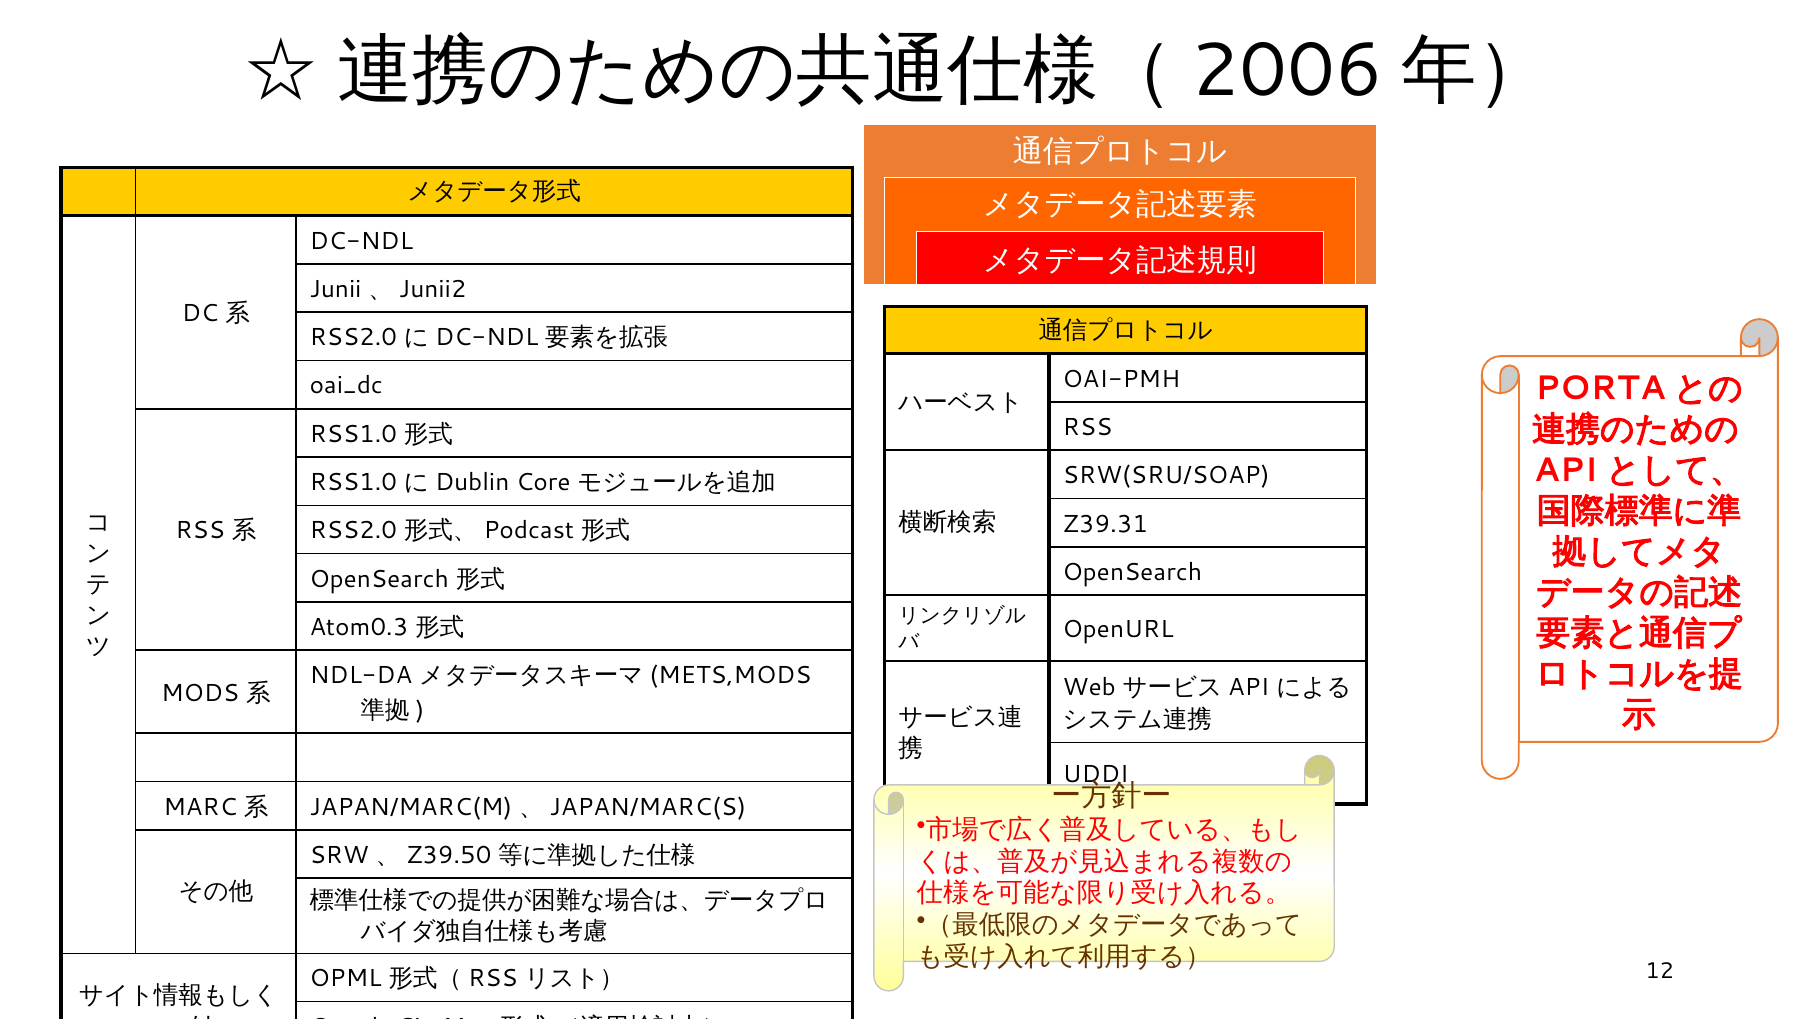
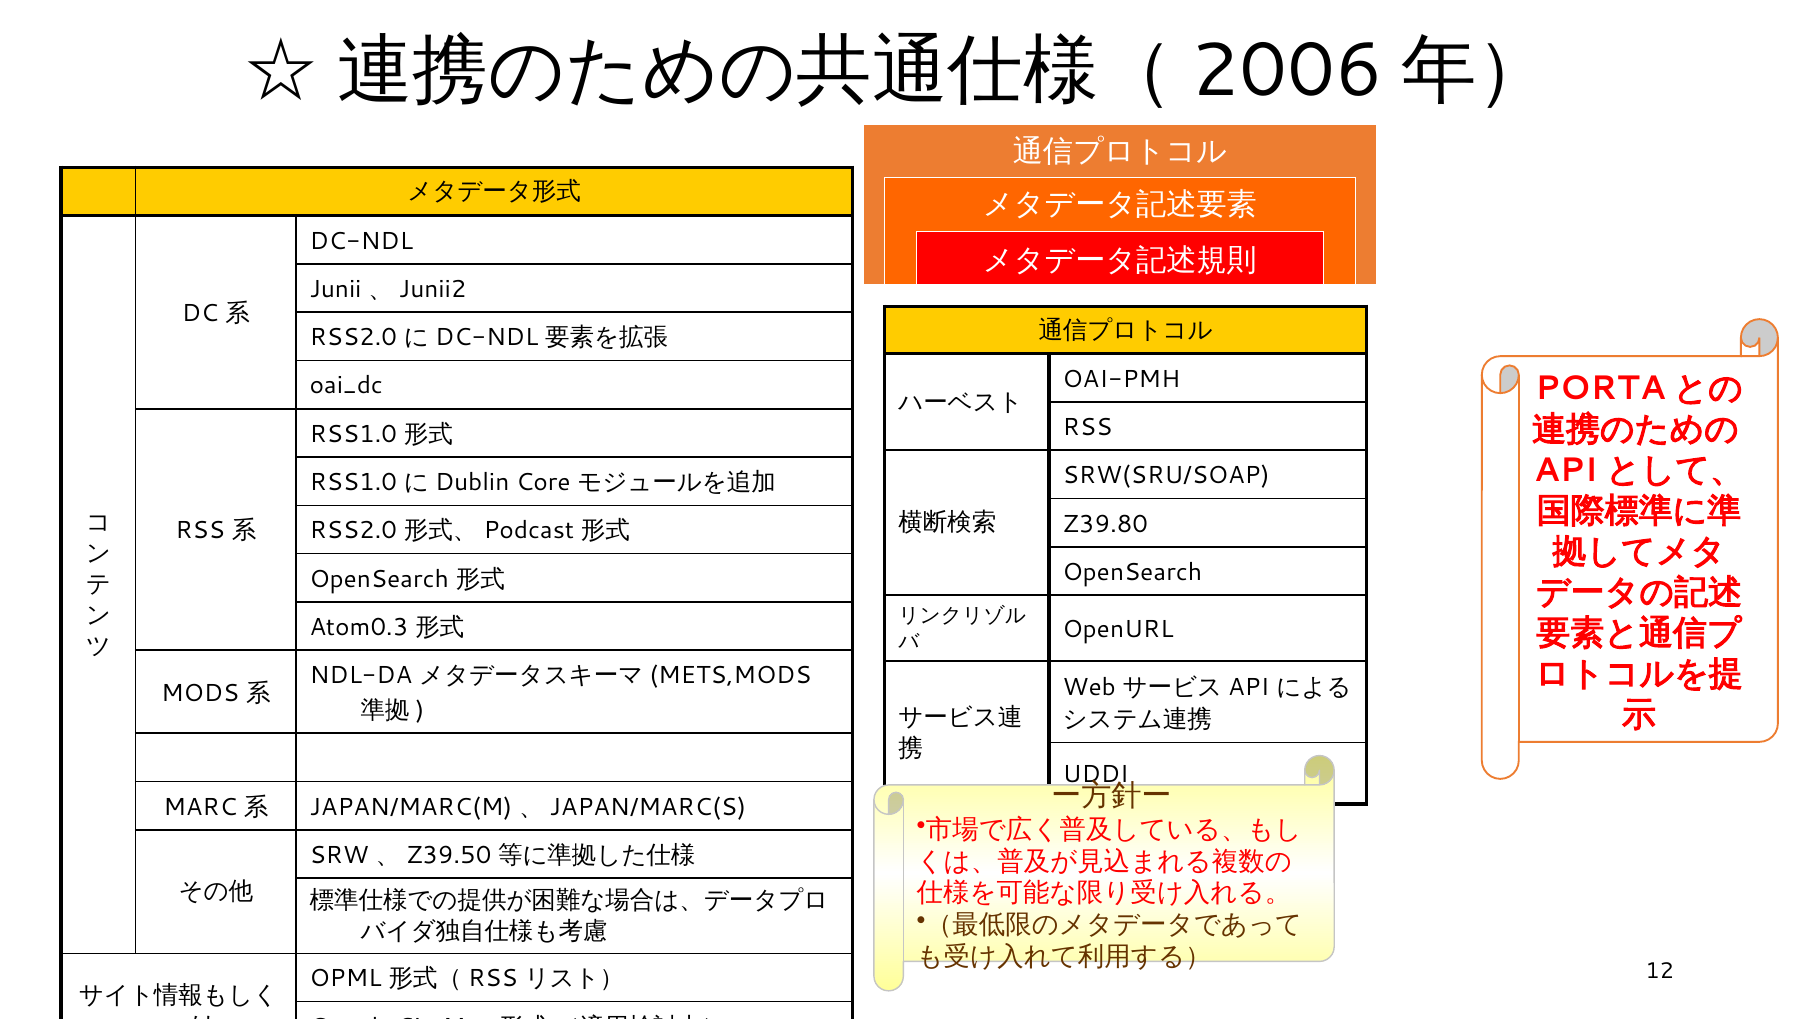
Z39.31: Z39.31 -> Z39.80
